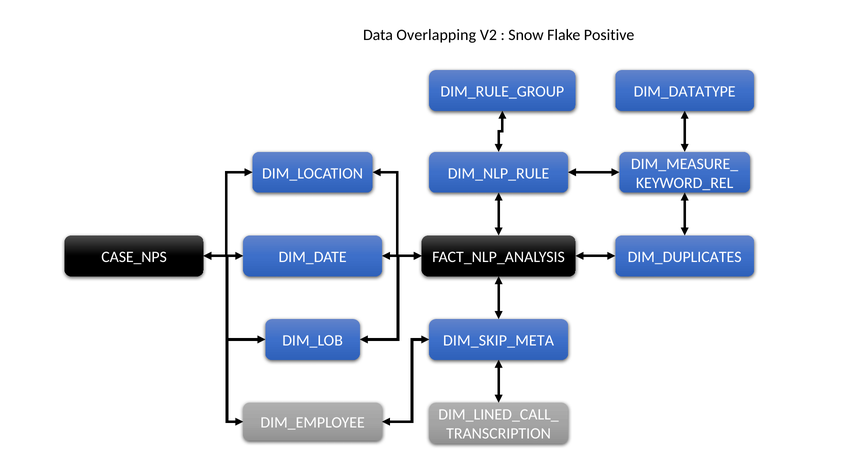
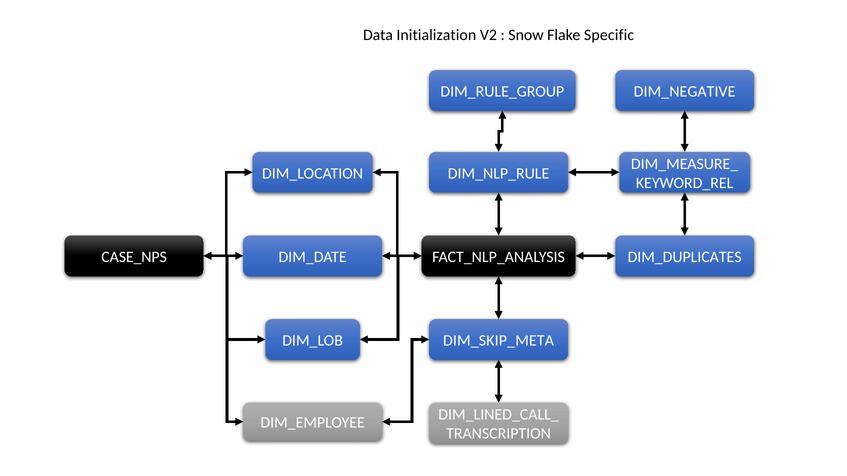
Overlapping: Overlapping -> Initialization
Positive: Positive -> Specific
DIM_DATATYPE: DIM_DATATYPE -> DIM_NEGATIVE
